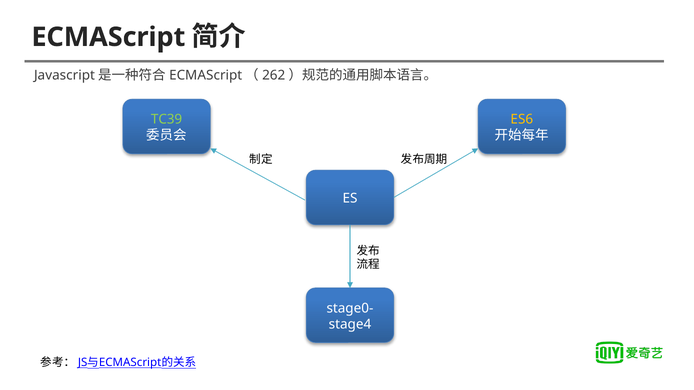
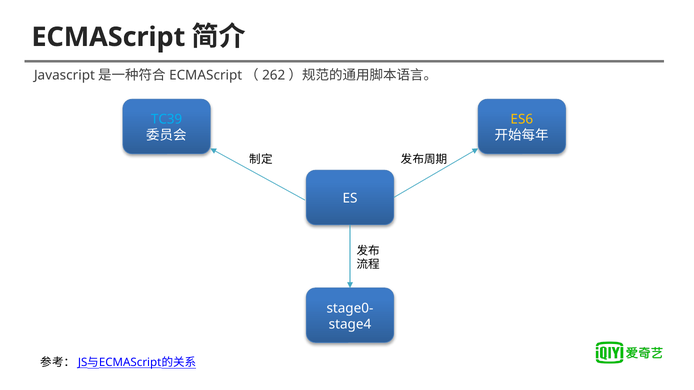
TC39 colour: light green -> light blue
